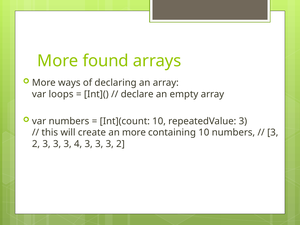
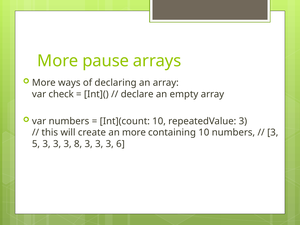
found: found -> pause
loops: loops -> check
2 at (36, 144): 2 -> 5
4: 4 -> 8
3 3 2: 2 -> 6
